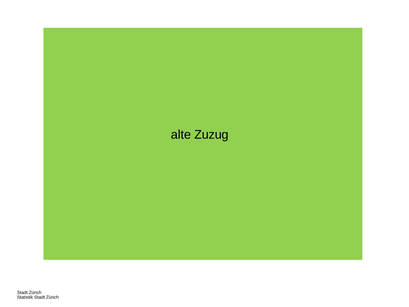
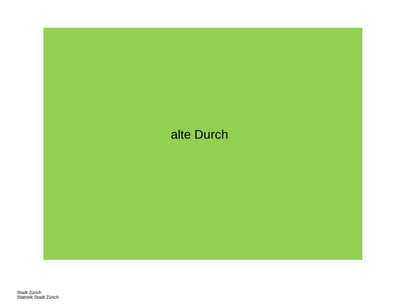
Zuzug: Zuzug -> Durch
